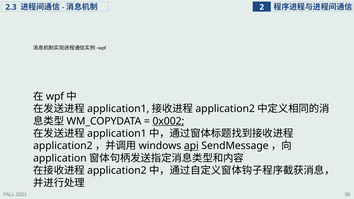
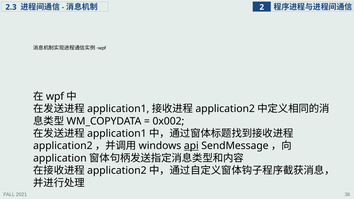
0x002 underline: present -> none
